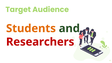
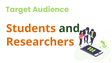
Researchers colour: red -> orange
